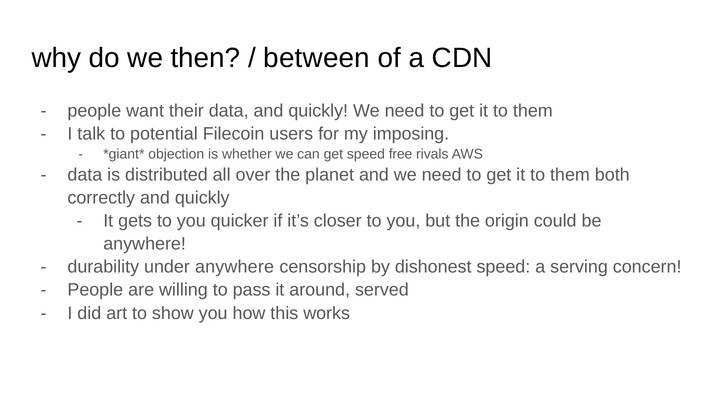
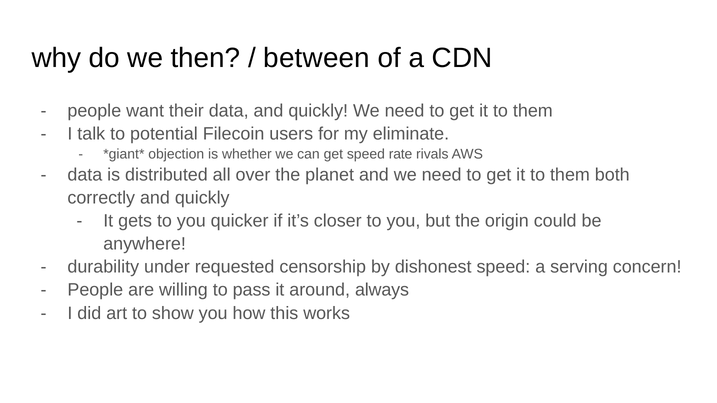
imposing: imposing -> eliminate
free: free -> rate
under anywhere: anywhere -> requested
served: served -> always
